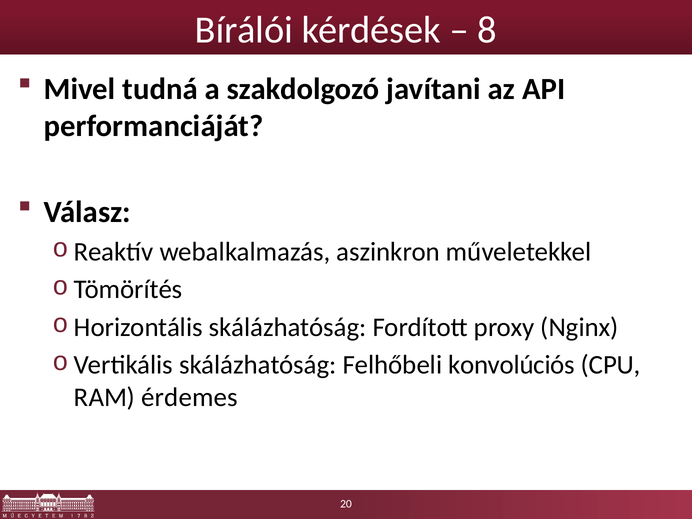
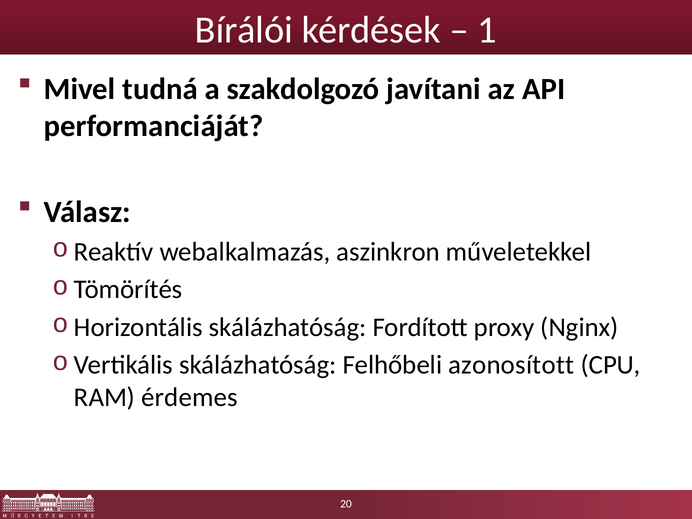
8: 8 -> 1
konvolúciós: konvolúciós -> azonosított
